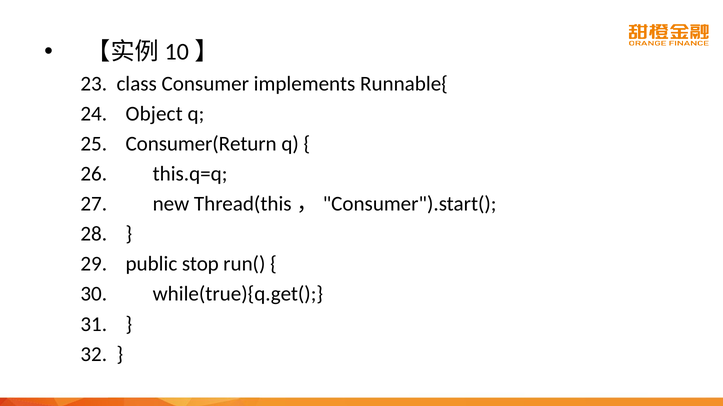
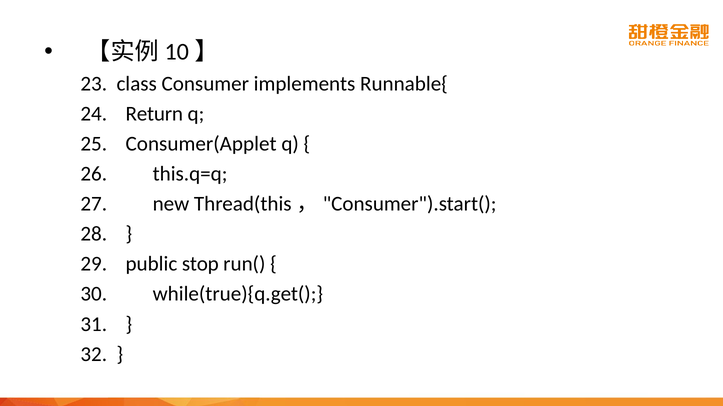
Object: Object -> Return
Consumer(Return: Consumer(Return -> Consumer(Applet
